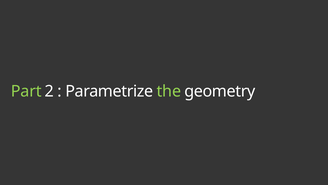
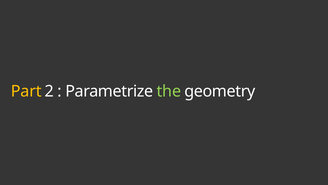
Part colour: light green -> yellow
